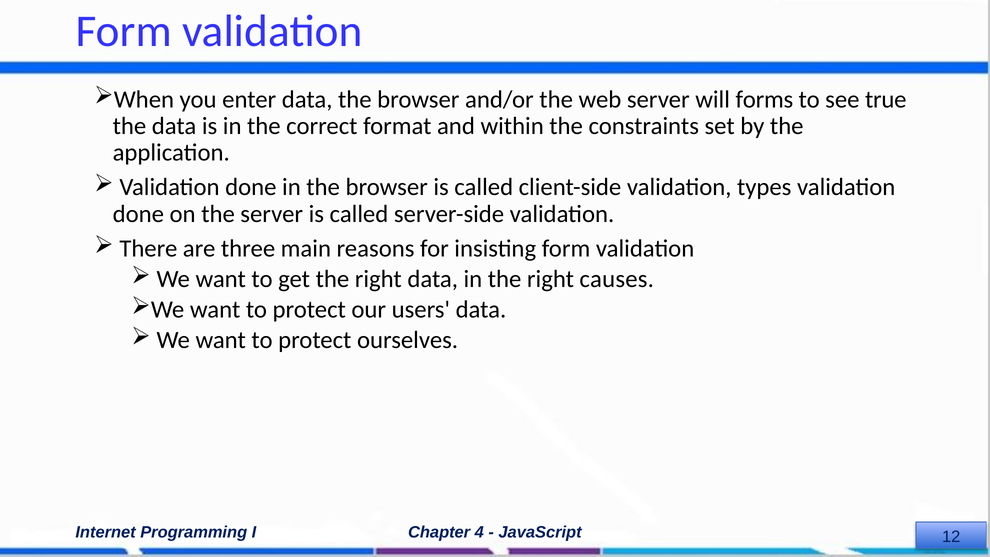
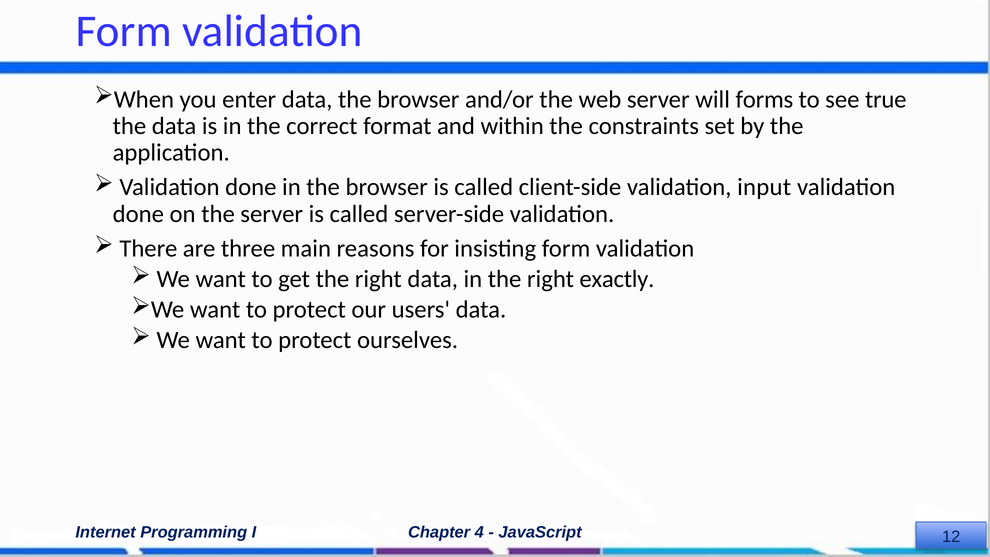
types: types -> input
causes: causes -> exactly
